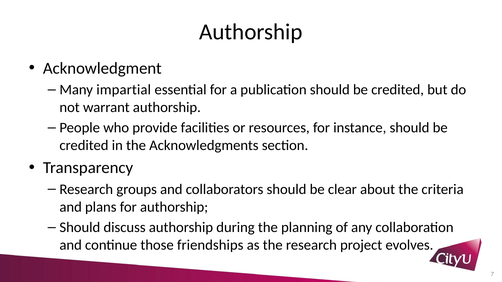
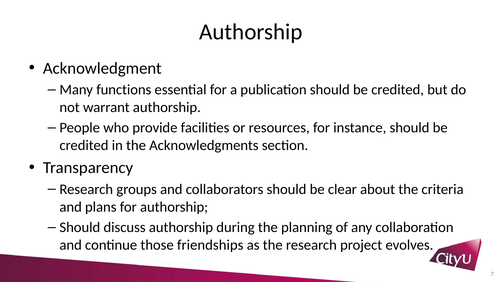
impartial: impartial -> functions
